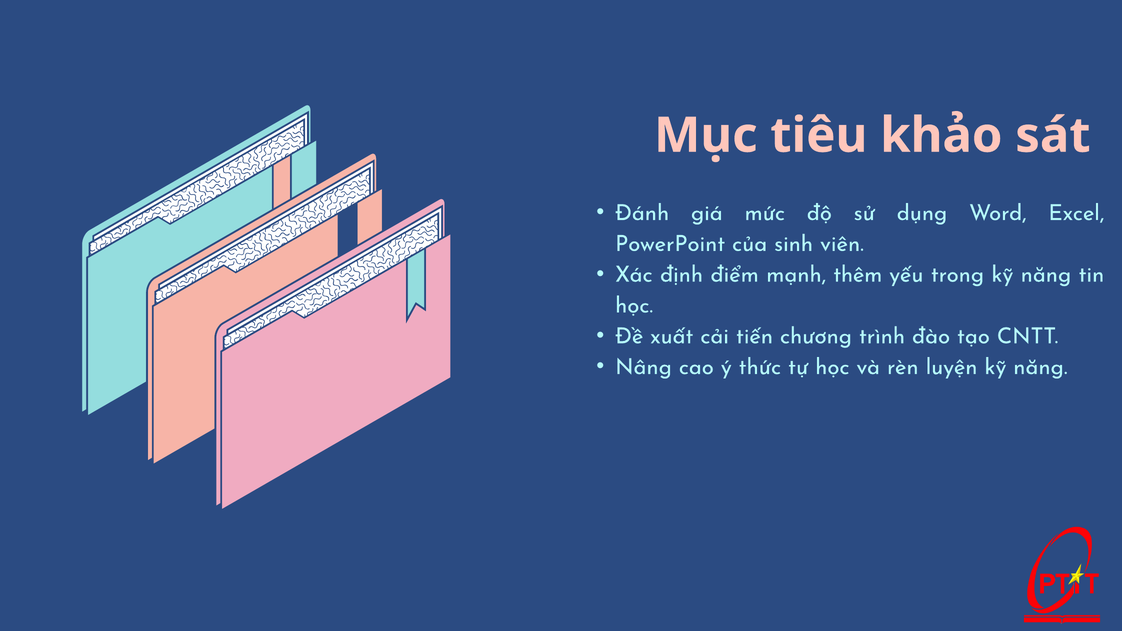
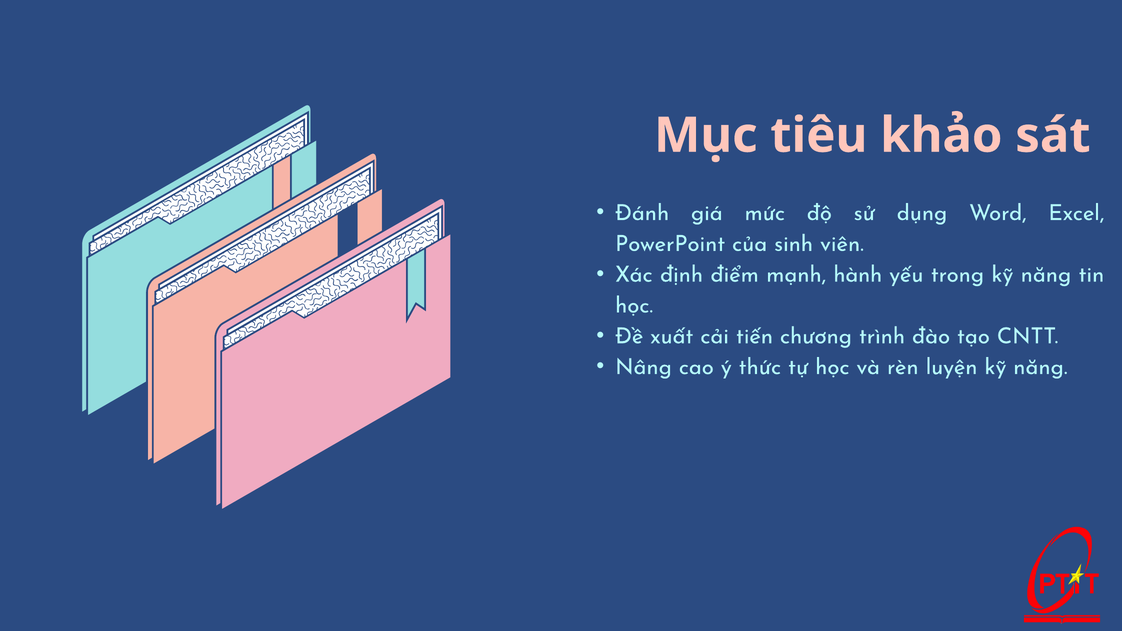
thêm: thêm -> hành
